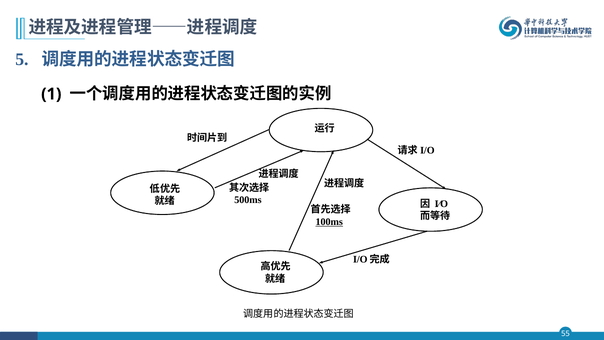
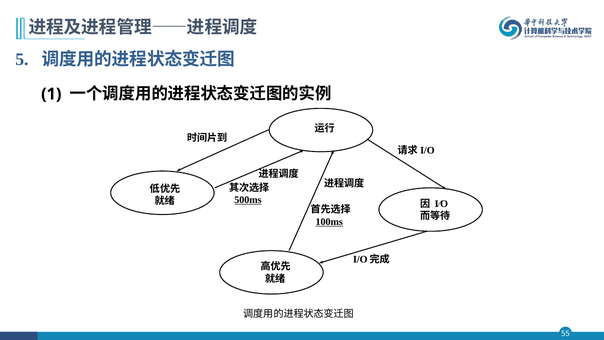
500ms underline: none -> present
